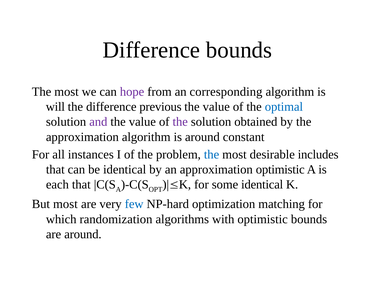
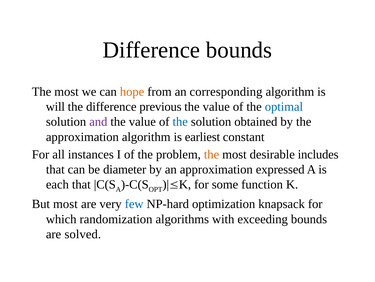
hope colour: purple -> orange
the at (180, 121) colour: purple -> blue
is around: around -> earliest
the at (212, 154) colour: blue -> orange
be identical: identical -> diameter
approximation optimistic: optimistic -> expressed
some identical: identical -> function
matching: matching -> knapsack
with optimistic: optimistic -> exceeding
are around: around -> solved
